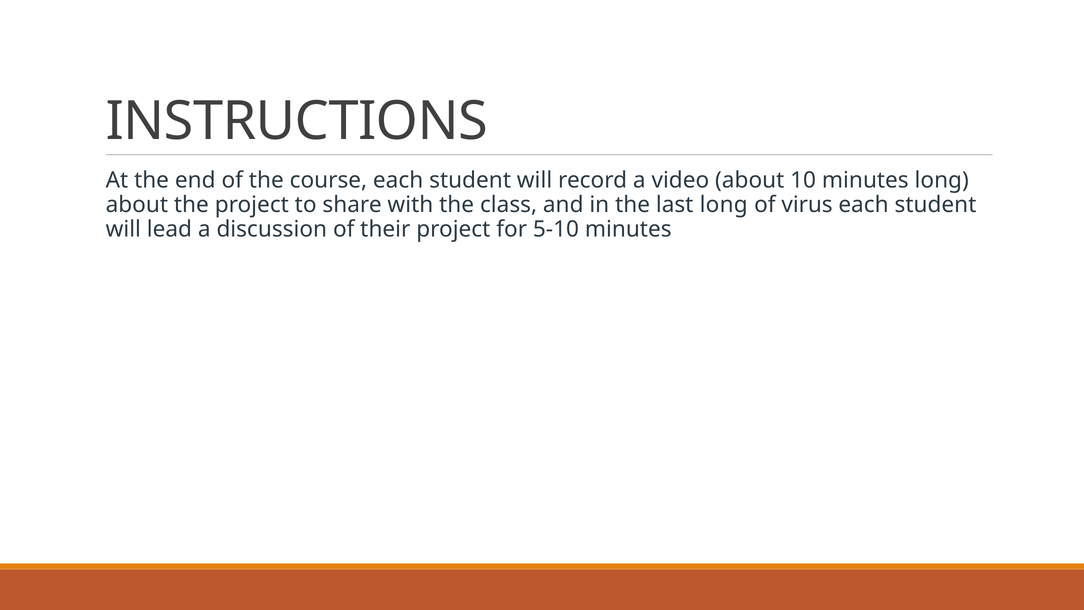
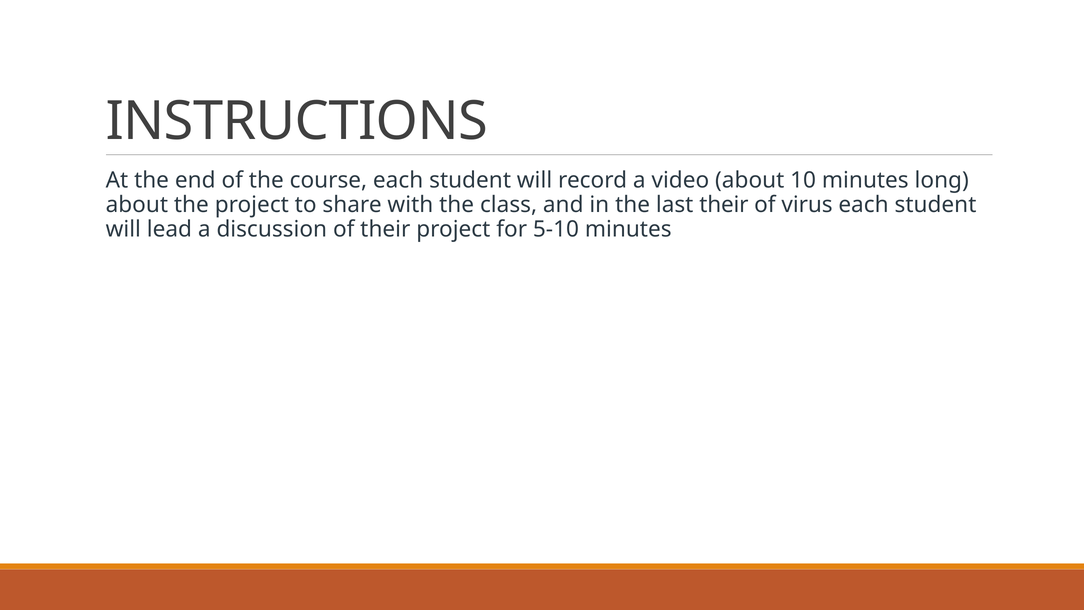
last long: long -> their
